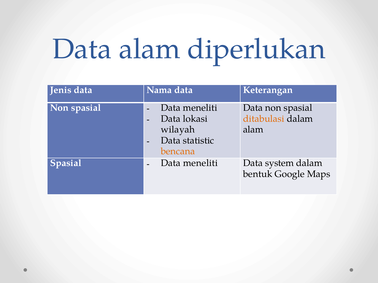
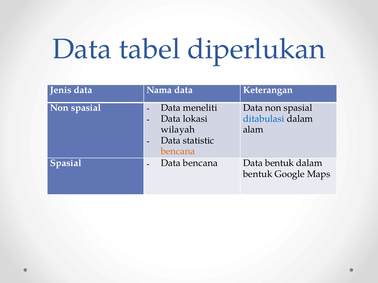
Data alam: alam -> tabel
ditabulasi colour: orange -> blue
meneliti at (200, 163): meneliti -> bencana
Data system: system -> bentuk
